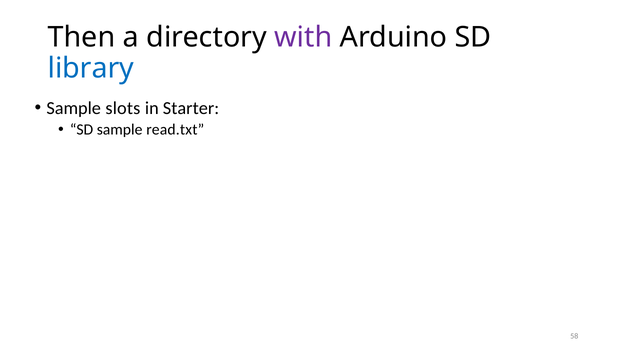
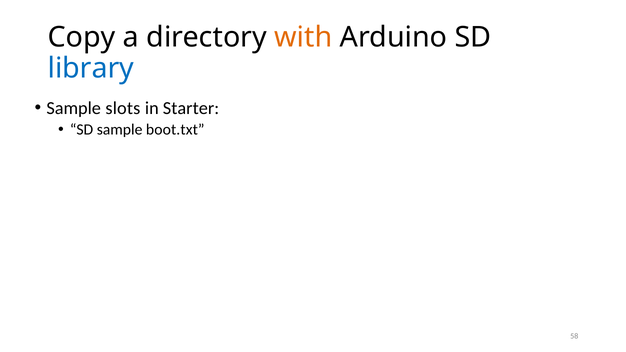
Then: Then -> Copy
with colour: purple -> orange
read.txt: read.txt -> boot.txt
